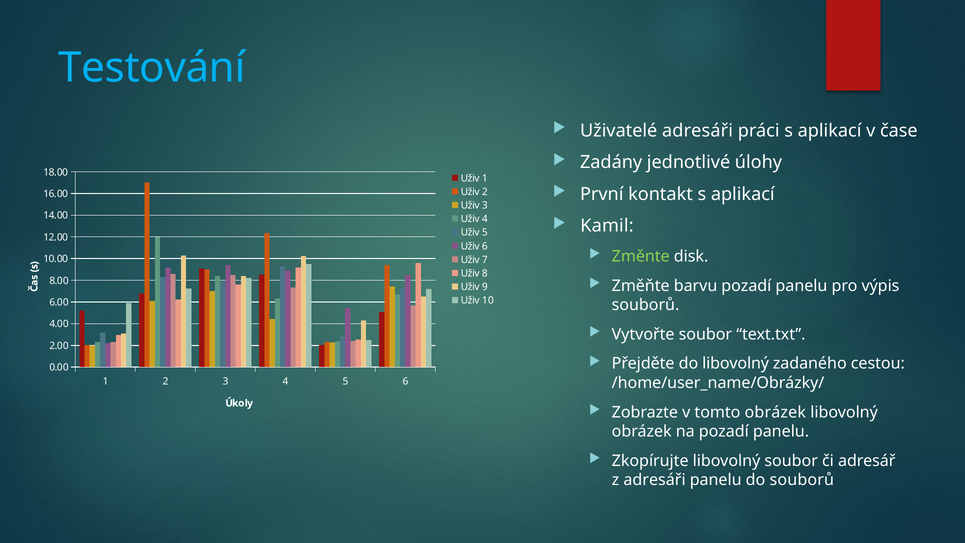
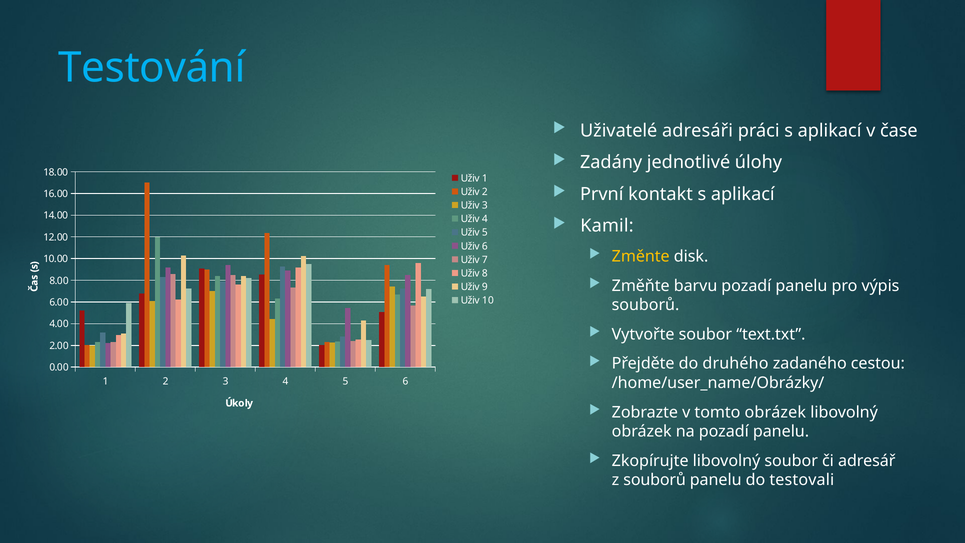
Změnte colour: light green -> yellow
do libovolný: libovolný -> druhého
z adresáři: adresáři -> souborů
do souborů: souborů -> testovali
